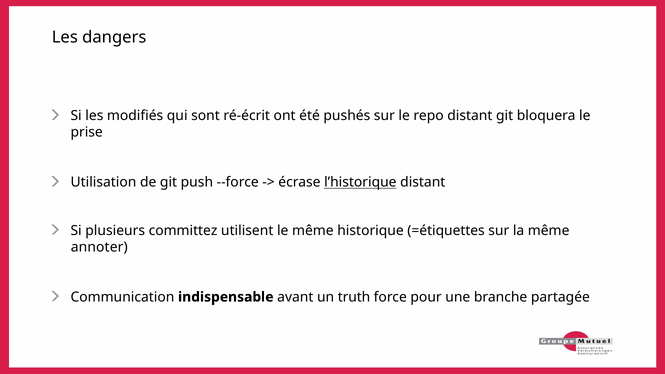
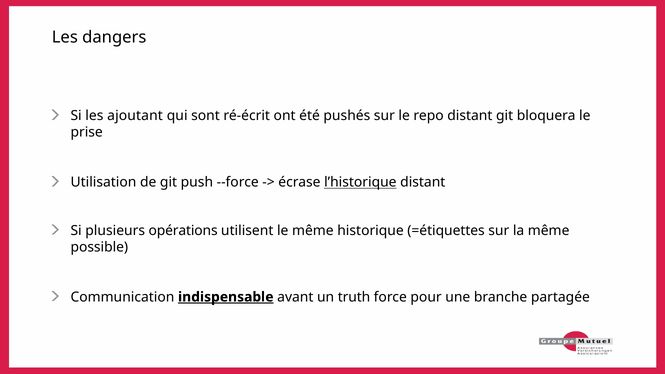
modifiés: modifiés -> ajoutant
committez: committez -> opérations
annoter: annoter -> possible
indispensable underline: none -> present
